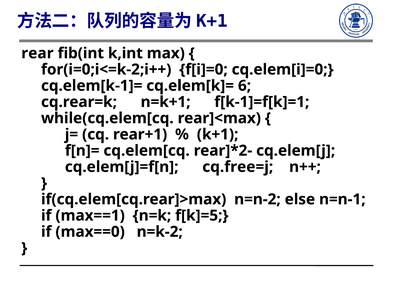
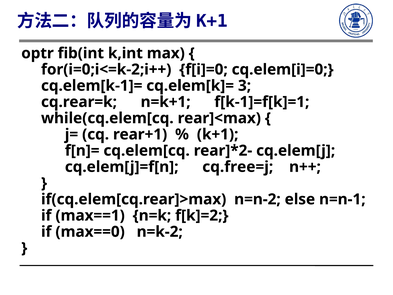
rear: rear -> optr
6: 6 -> 3
f[k]=5: f[k]=5 -> f[k]=2
